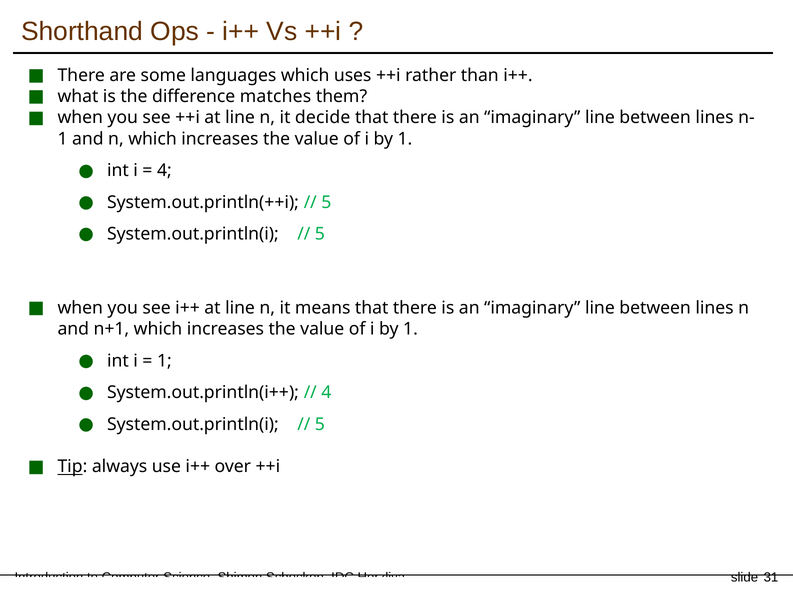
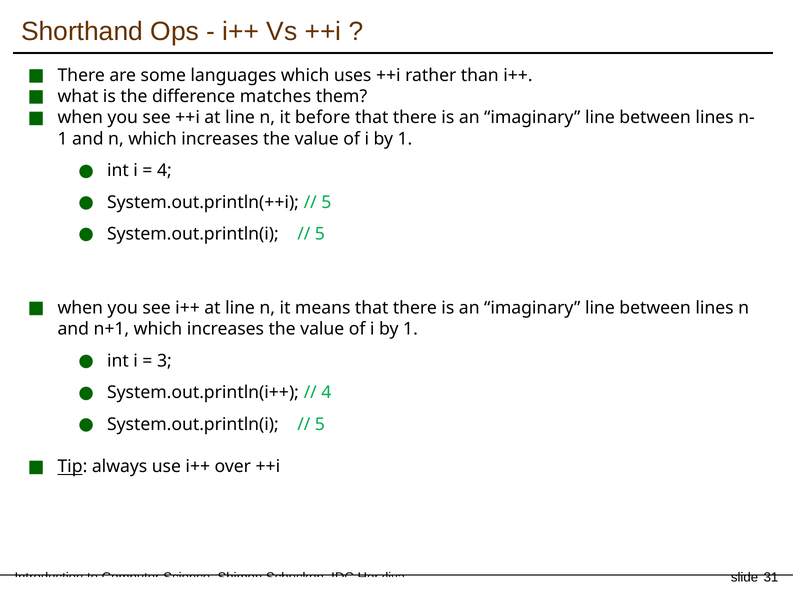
decide: decide -> before
1 at (164, 361): 1 -> 3
